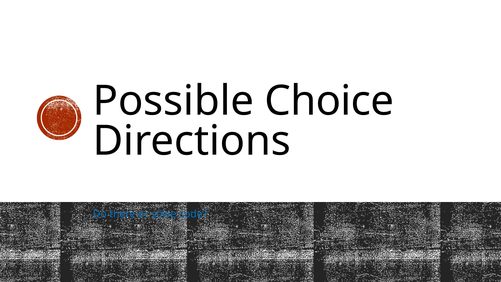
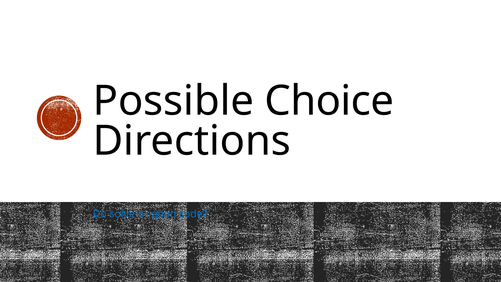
there: there -> solve
solve: solve -> good
